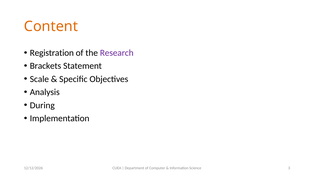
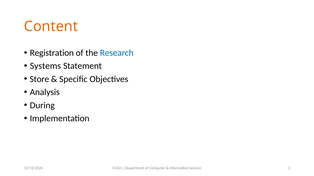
Research colour: purple -> blue
Brackets: Brackets -> Systems
Scale: Scale -> Store
